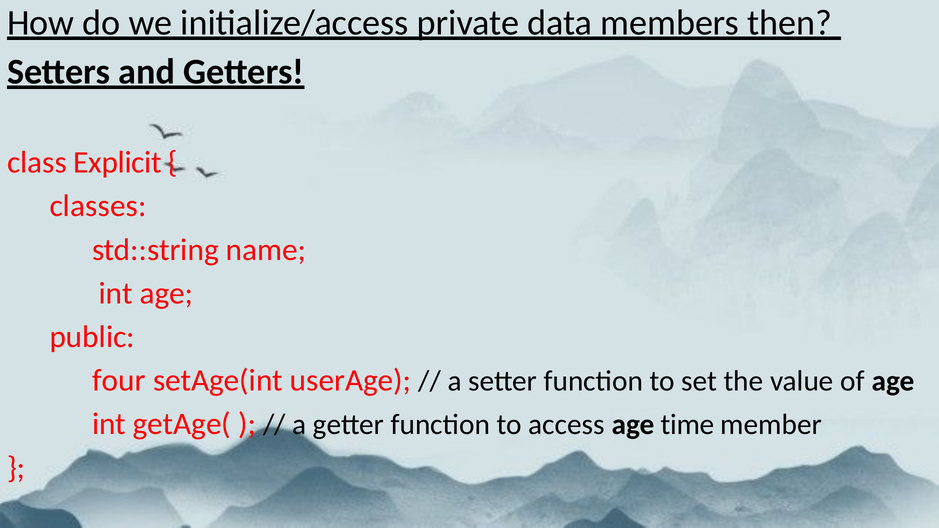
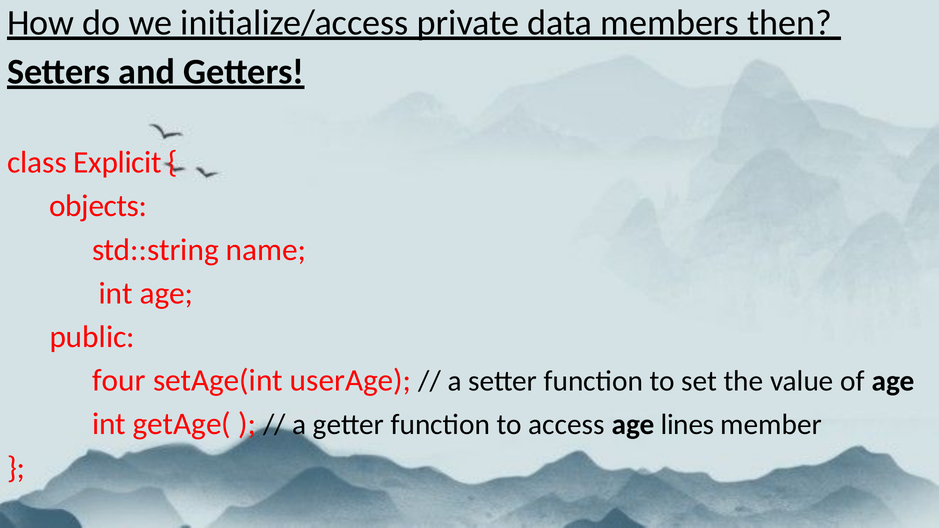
classes: classes -> objects
time: time -> lines
